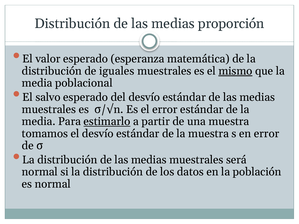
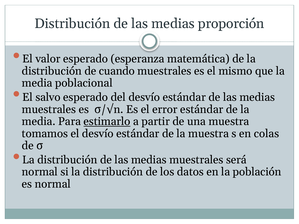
iguales: iguales -> cuando
mismo underline: present -> none
en error: error -> colas
